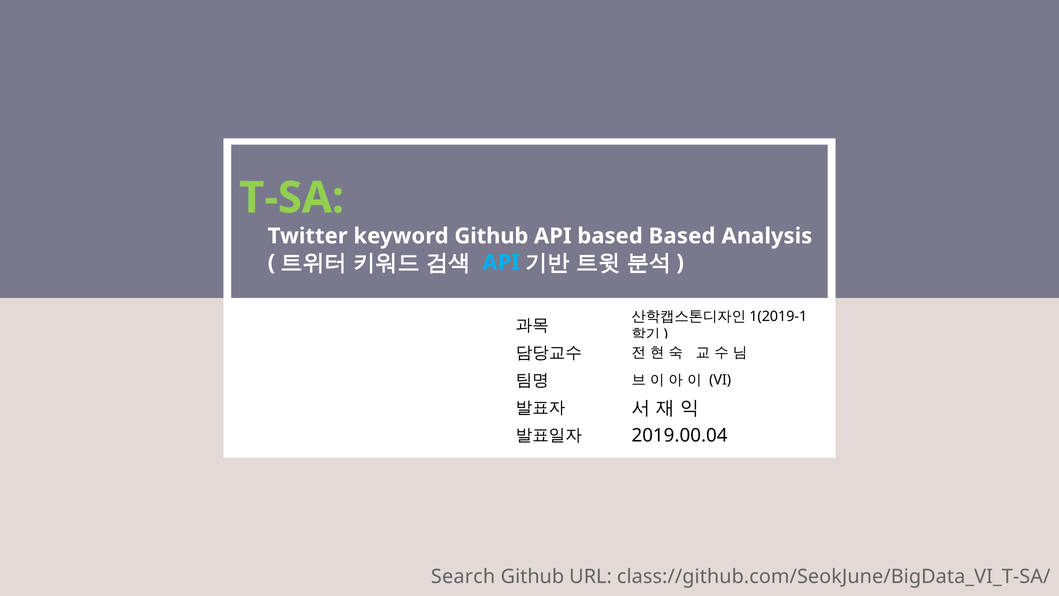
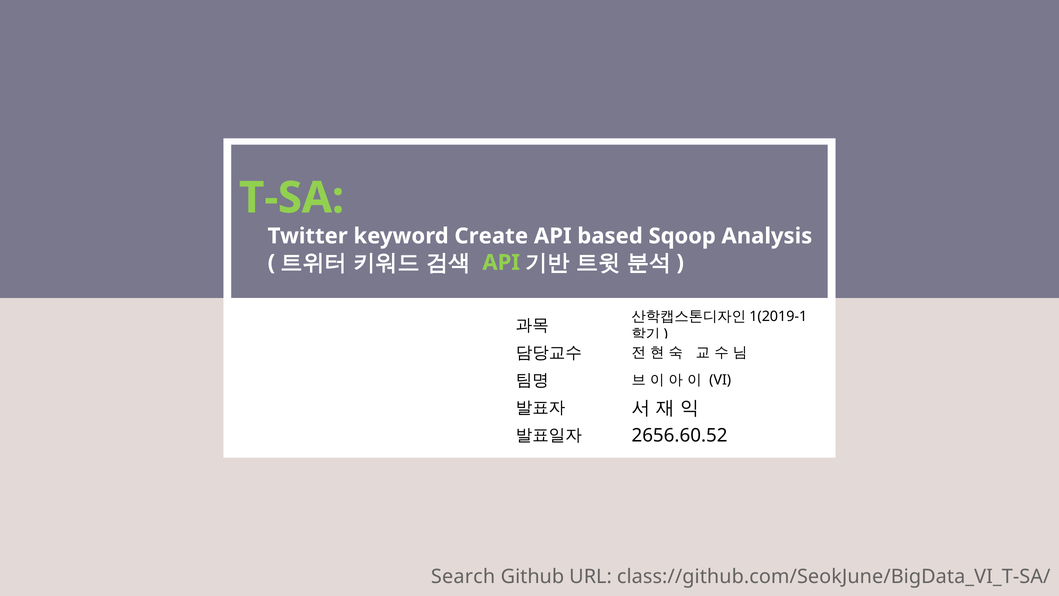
keyword Github: Github -> Create
based Based: Based -> Sqoop
API at (501, 262) colour: light blue -> light green
2019.00.04: 2019.00.04 -> 2656.60.52
